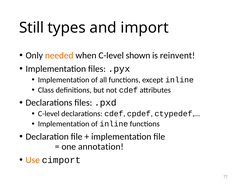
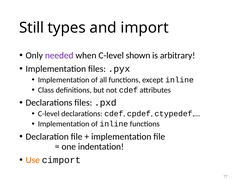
needed colour: orange -> purple
reinvent: reinvent -> arbitrary
annotation: annotation -> indentation
